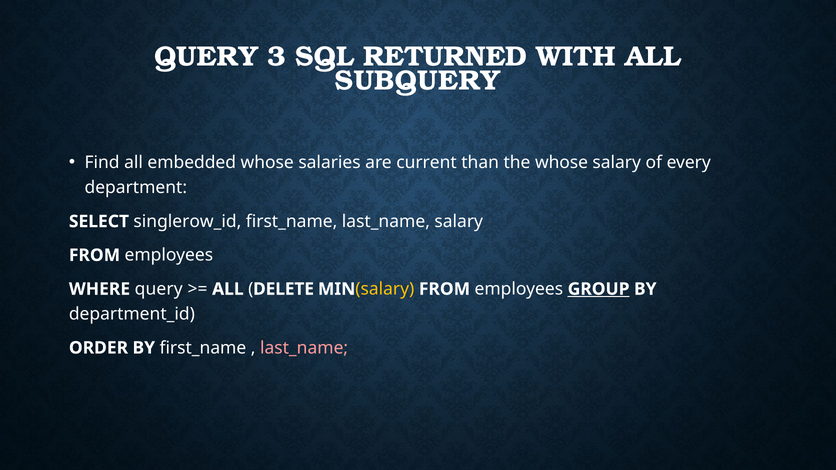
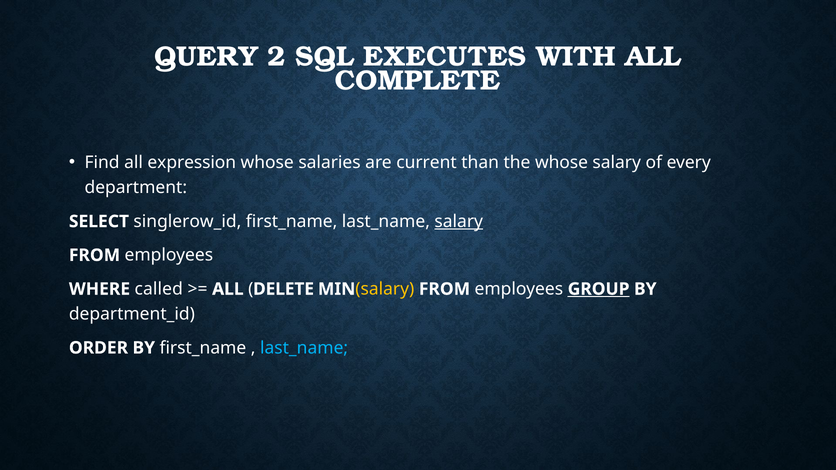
3: 3 -> 2
RETURNED: RETURNED -> EXECUTES
SUBQUERY: SUBQUERY -> COMPLETE
embedded: embedded -> expression
salary at (459, 222) underline: none -> present
WHERE query: query -> called
last_name at (304, 348) colour: pink -> light blue
